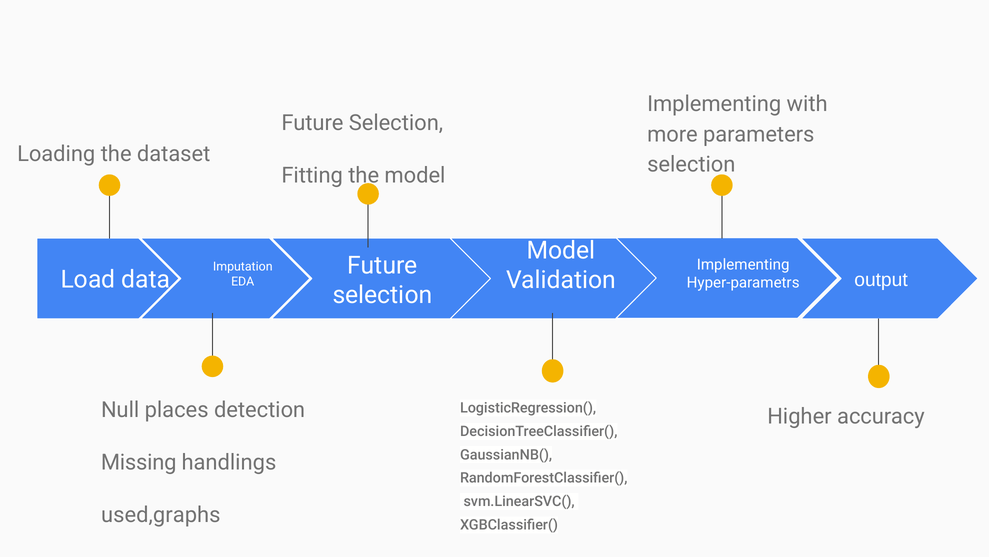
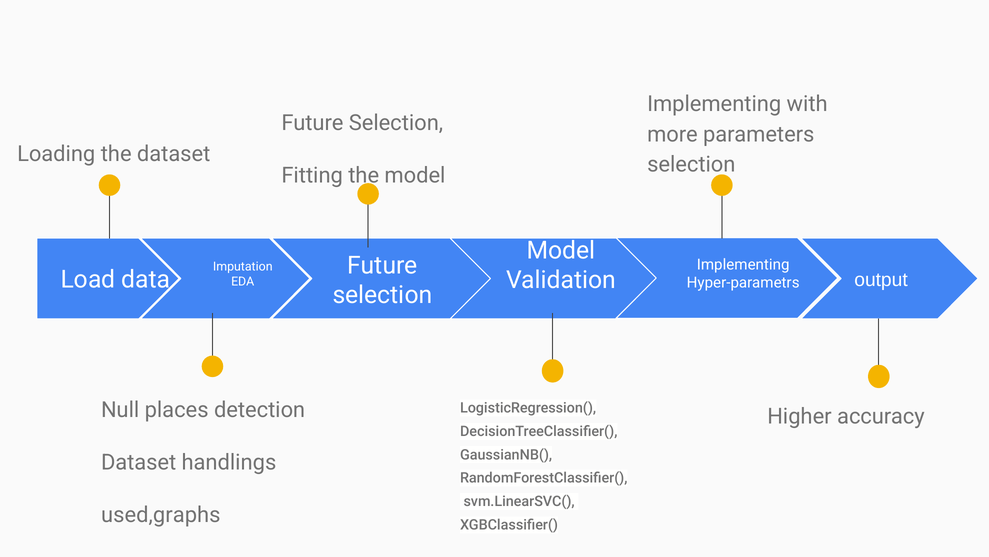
Missing at (139, 462): Missing -> Dataset
